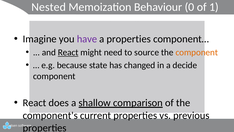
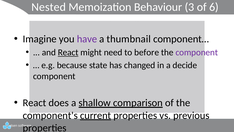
0: 0 -> 3
1: 1 -> 6
a properties: properties -> thumbnail
source: source -> before
component at (197, 52) colour: orange -> purple
current underline: none -> present
